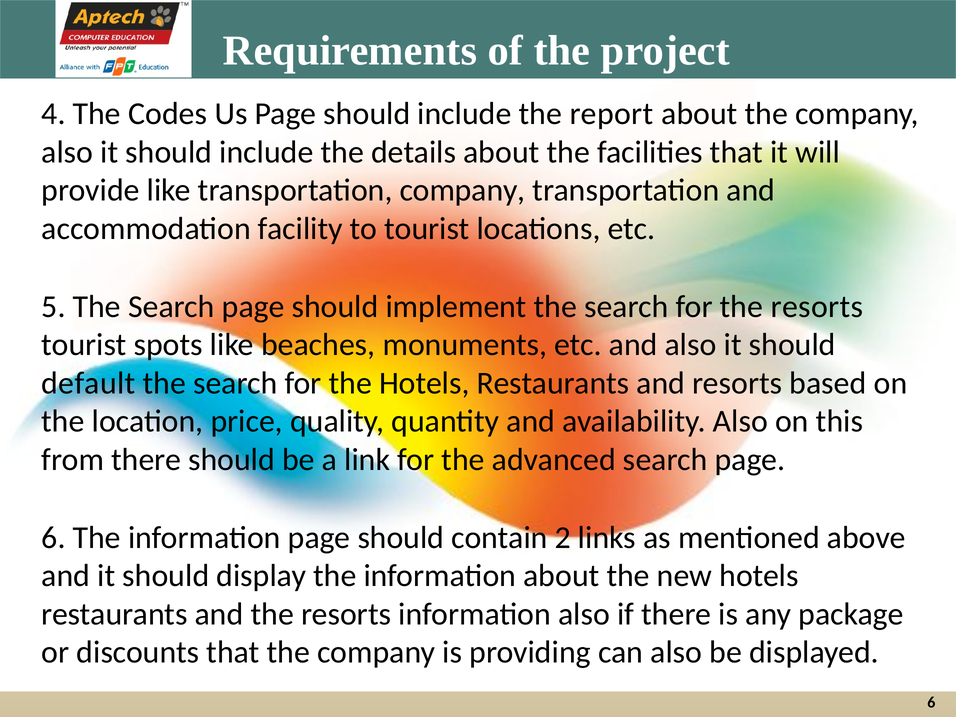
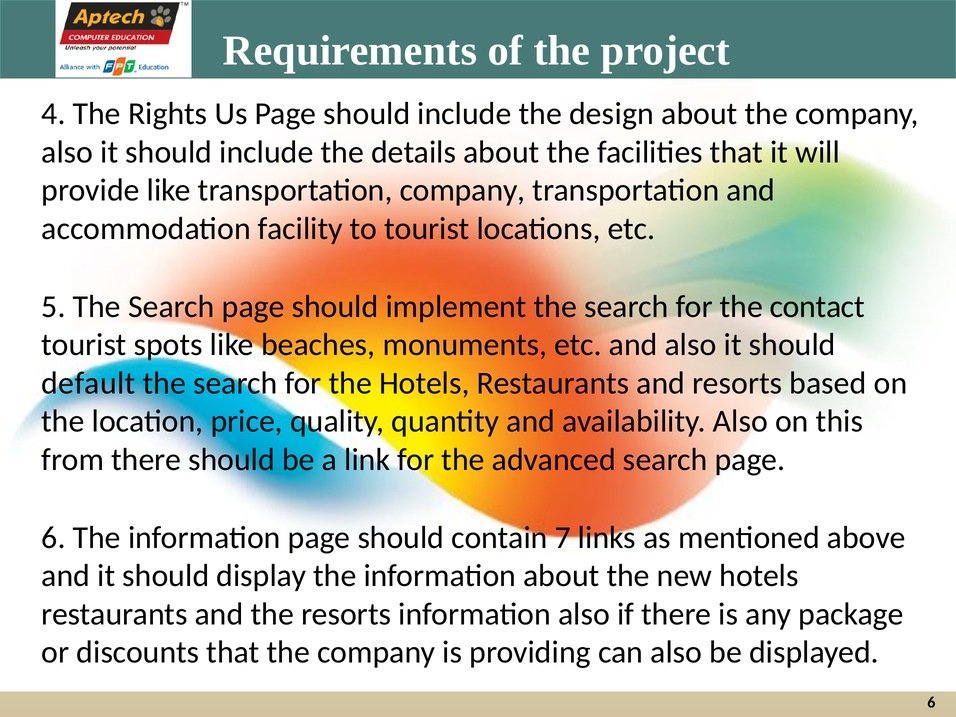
Codes: Codes -> Rights
report: report -> design
for the resorts: resorts -> contact
2: 2 -> 7
